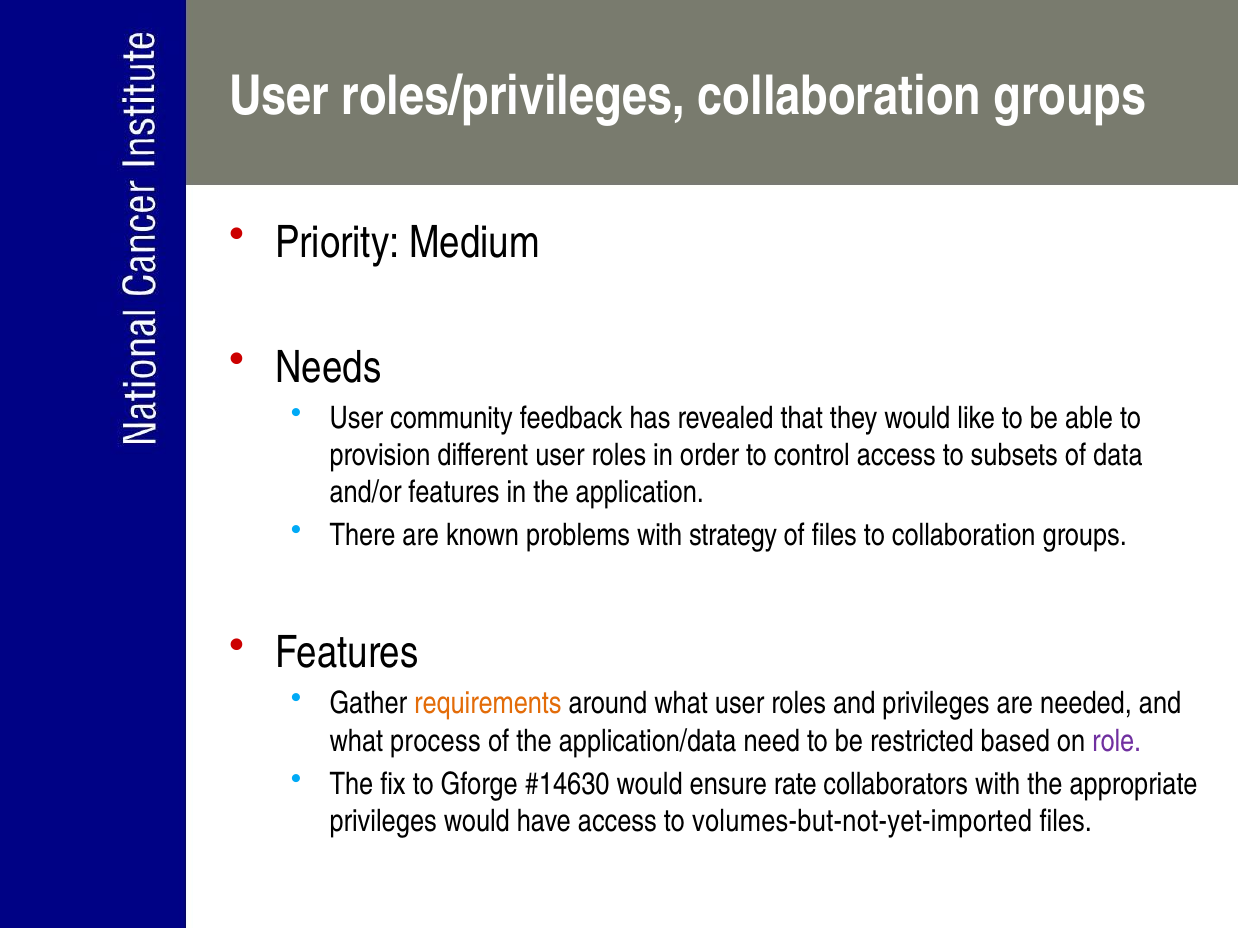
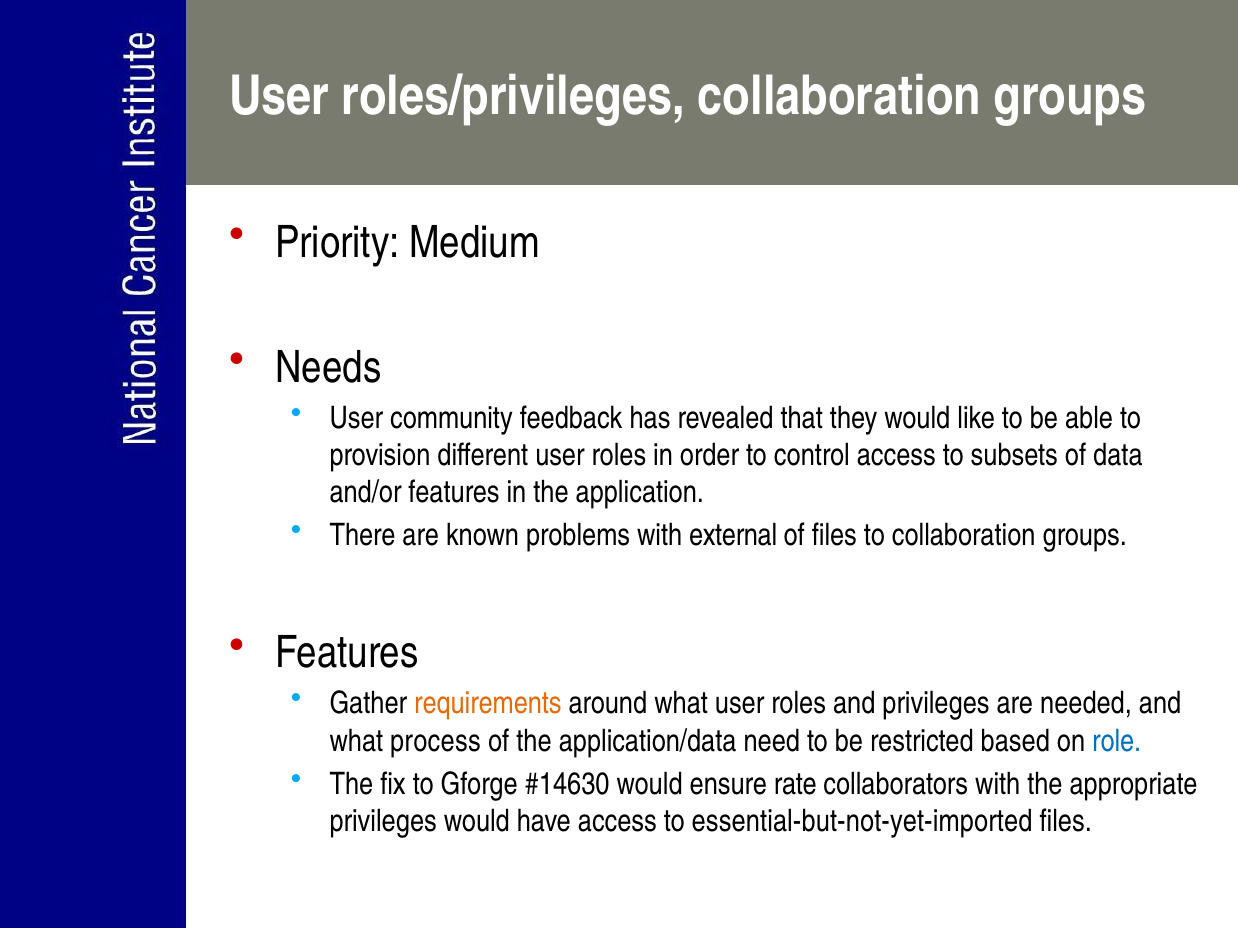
strategy: strategy -> external
role colour: purple -> blue
volumes-but-not-yet-imported: volumes-but-not-yet-imported -> essential-but-not-yet-imported
